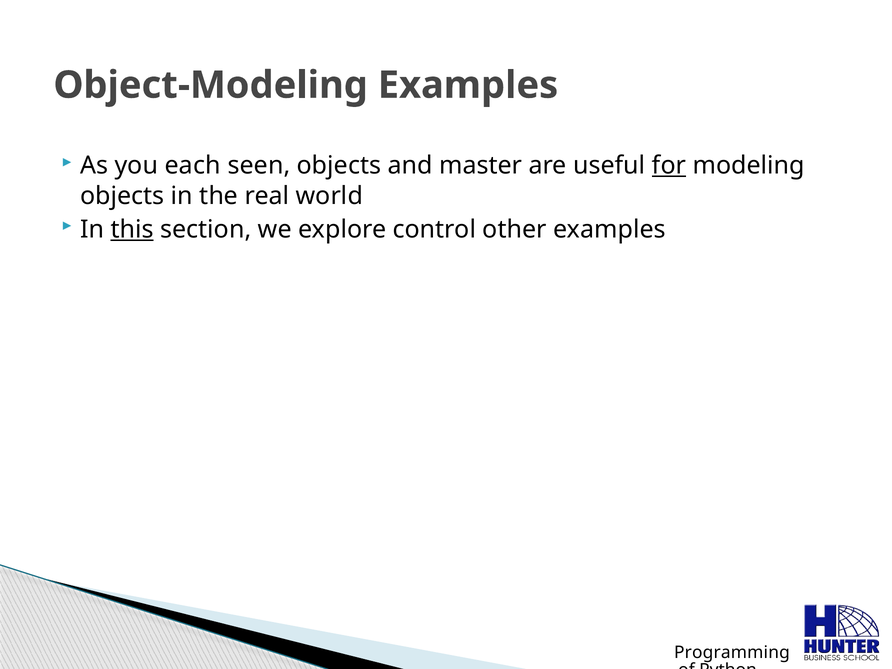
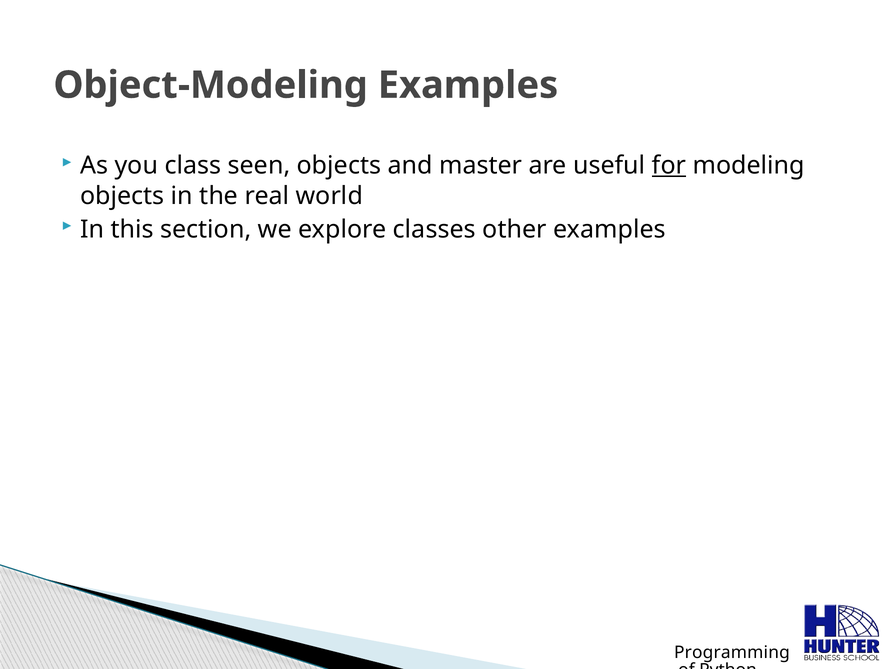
each: each -> class
this underline: present -> none
control: control -> classes
